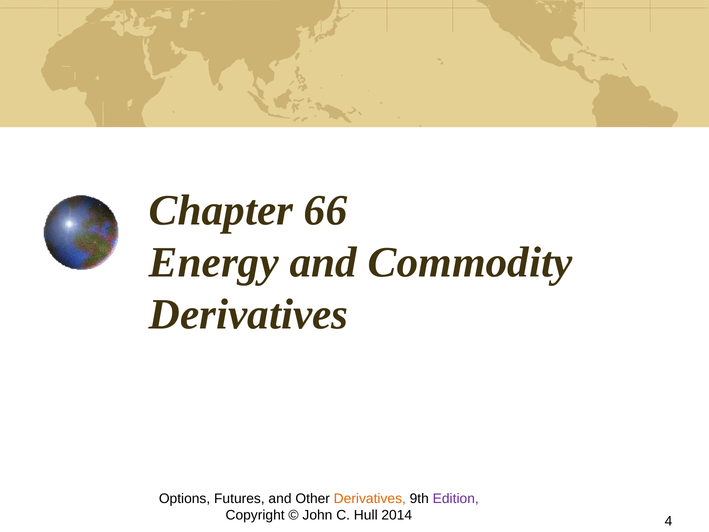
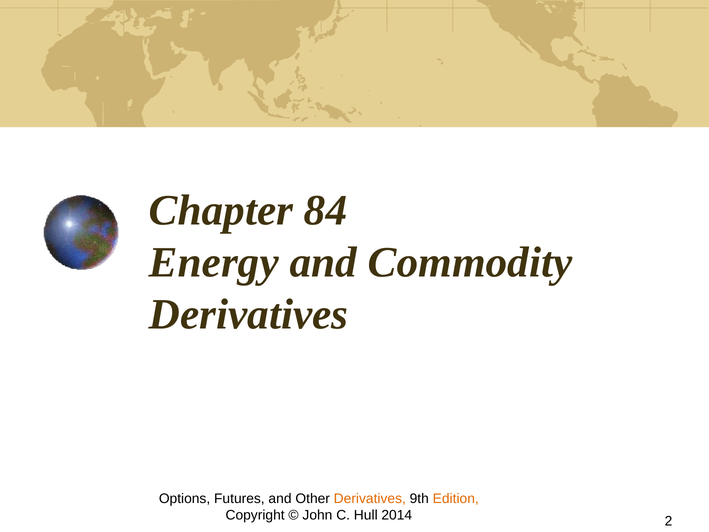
66: 66 -> 84
Edition colour: purple -> orange
4: 4 -> 2
